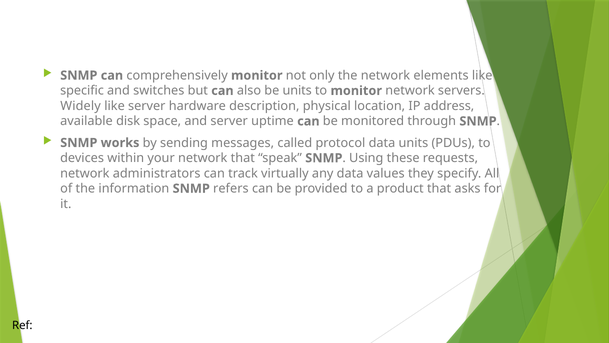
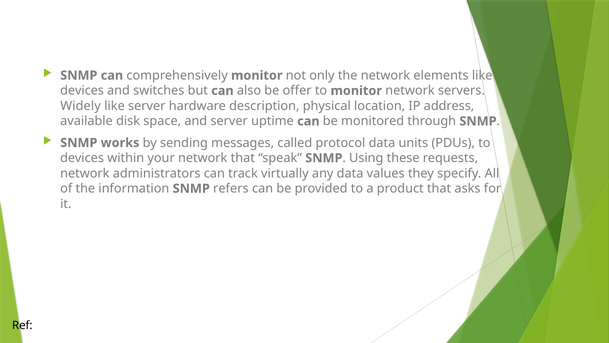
specific at (82, 91): specific -> devices
be units: units -> offer
